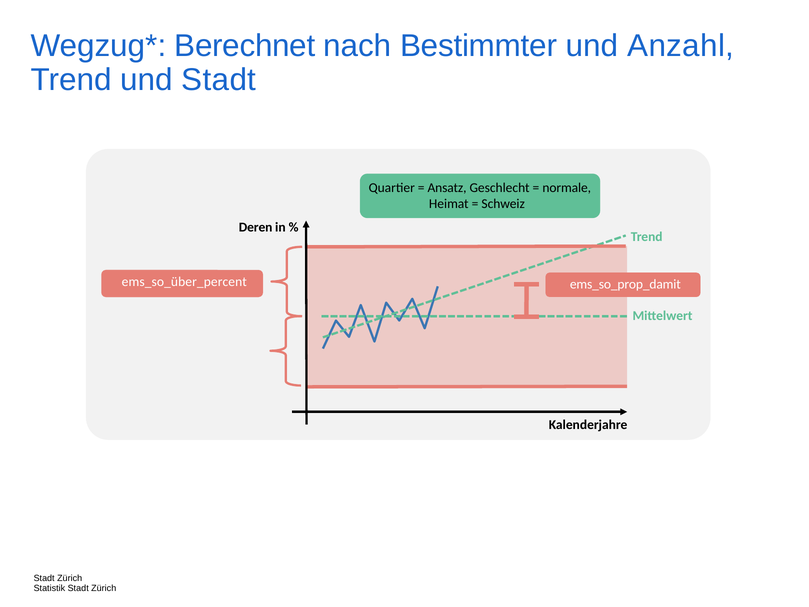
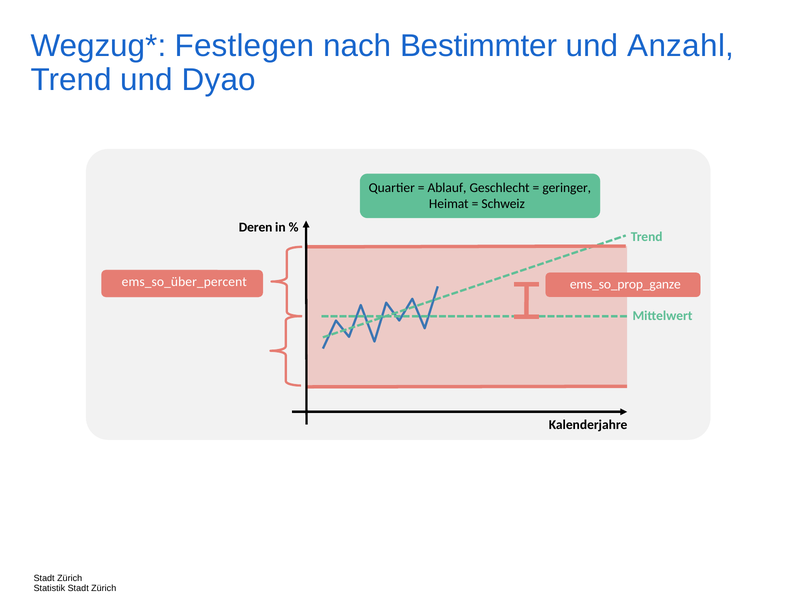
Berechnet: Berechnet -> Festlegen
und Stadt: Stadt -> Dyao
Ansatz: Ansatz -> Ablauf
normale: normale -> geringer
ems_so_prop_damit: ems_so_prop_damit -> ems_so_prop_ganze
